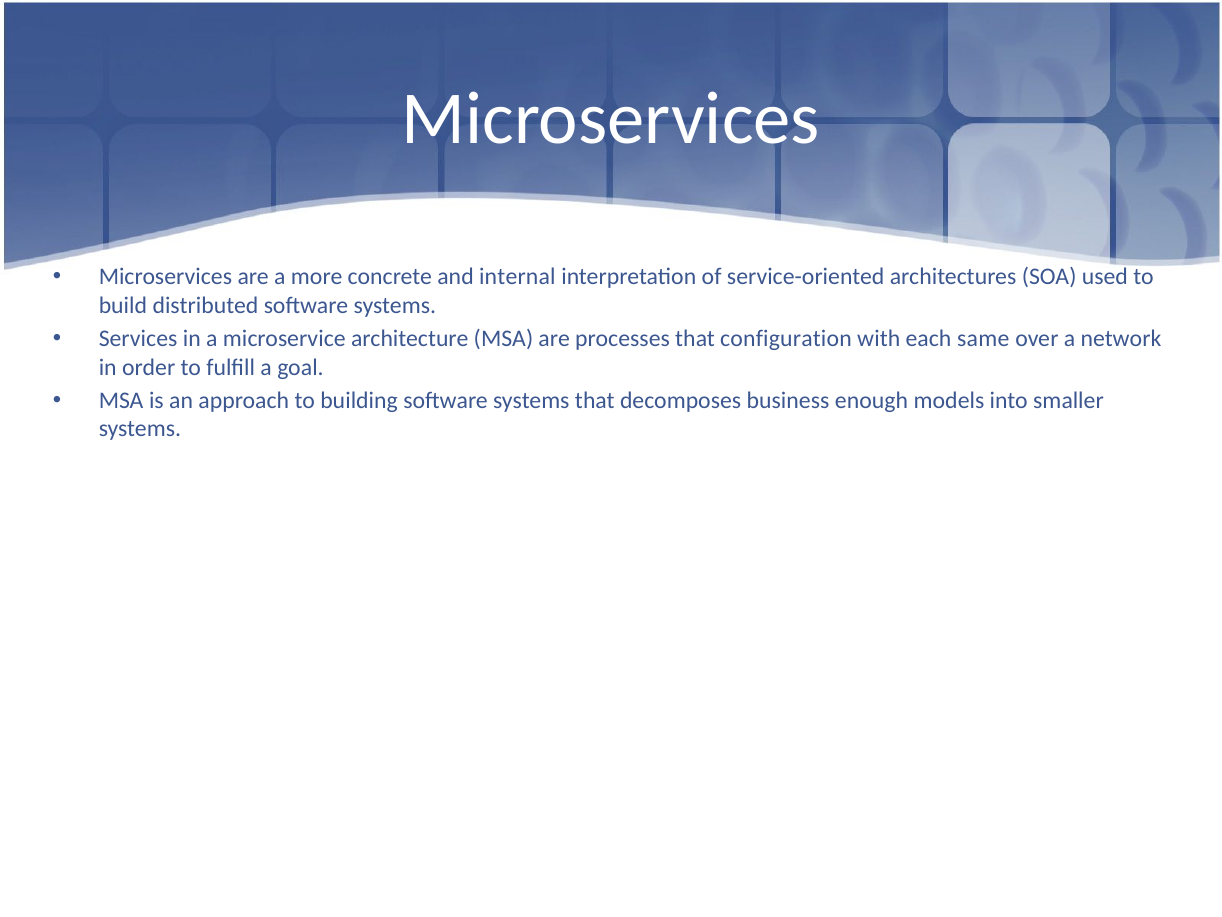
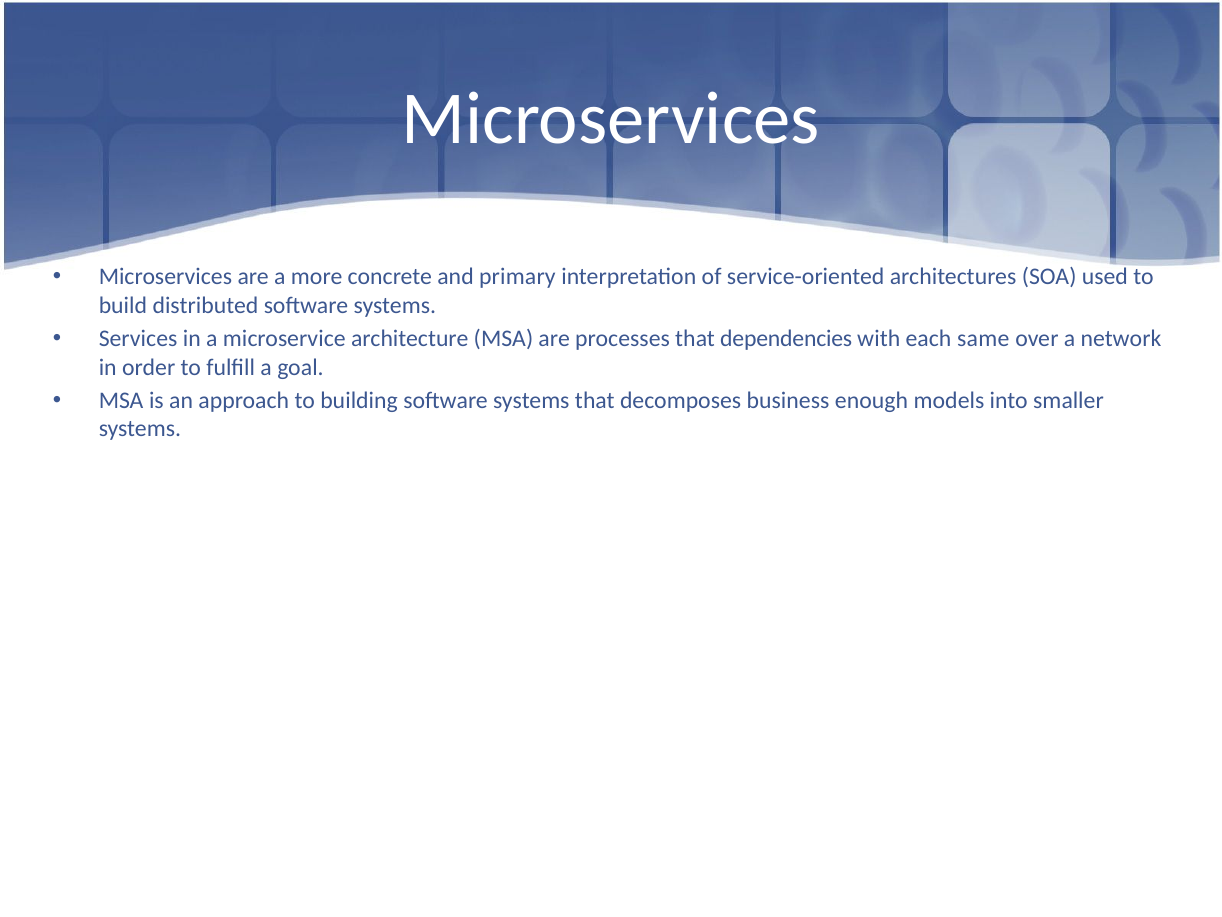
internal: internal -> primary
configuration: configuration -> dependencies
